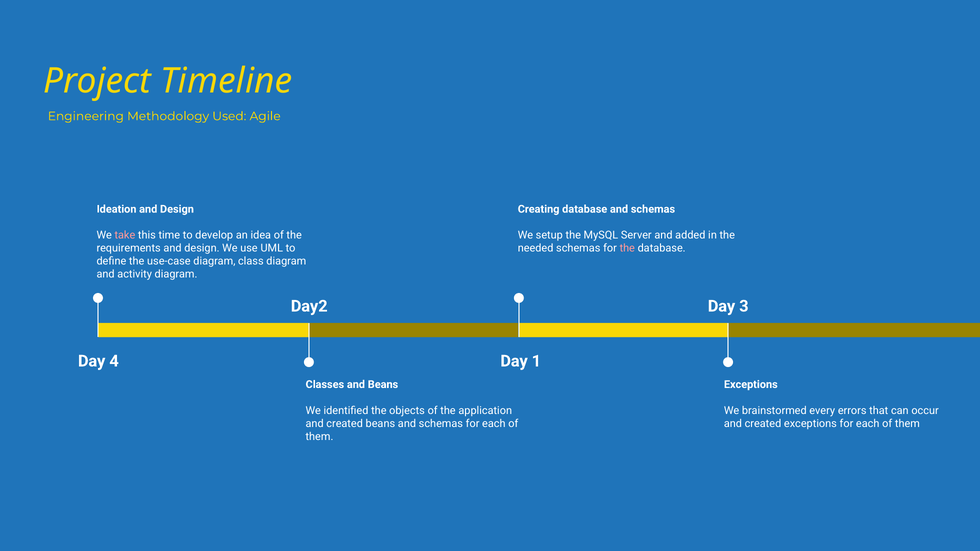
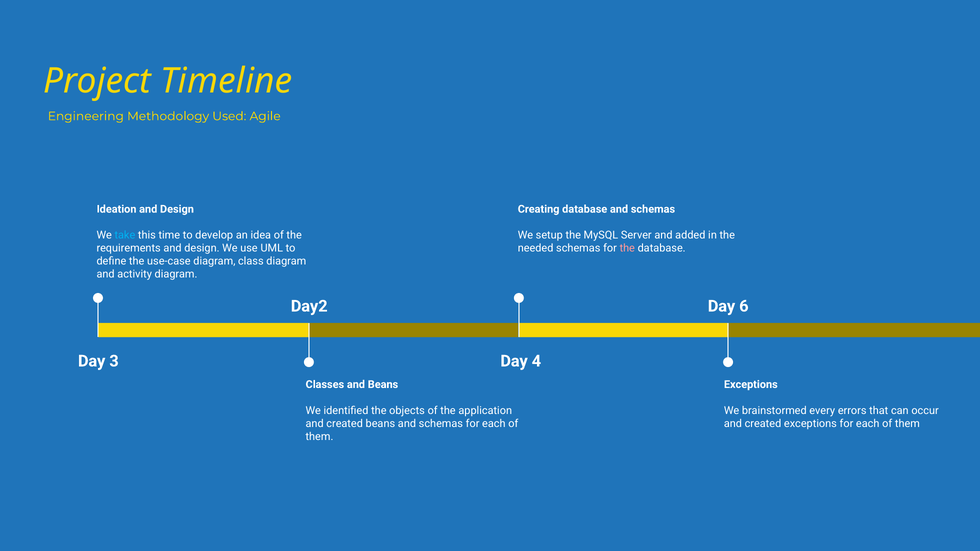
take colour: pink -> light blue
3: 3 -> 6
4: 4 -> 3
1: 1 -> 4
